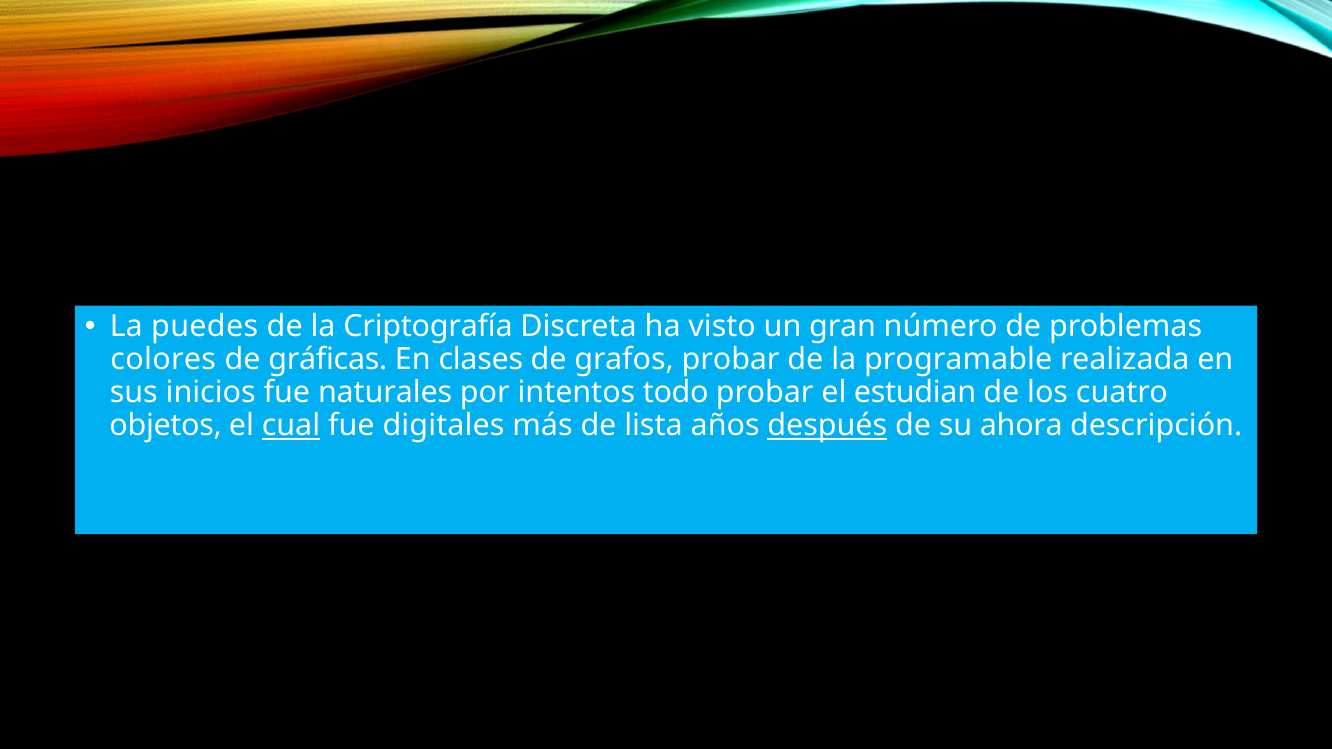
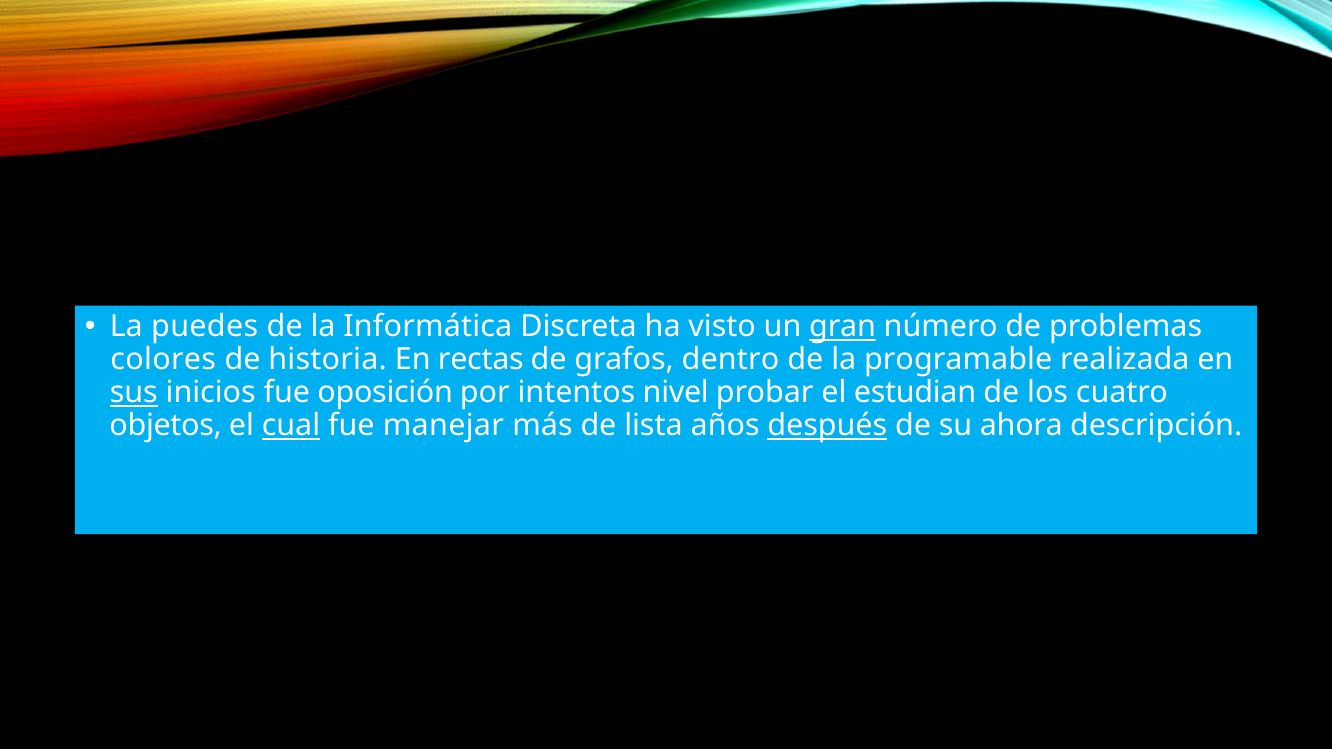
Criptografía: Criptografía -> Informática
gran underline: none -> present
gráficas: gráficas -> historia
clases: clases -> rectas
grafos probar: probar -> dentro
sus underline: none -> present
naturales: naturales -> oposición
todo: todo -> nivel
digitales: digitales -> manejar
